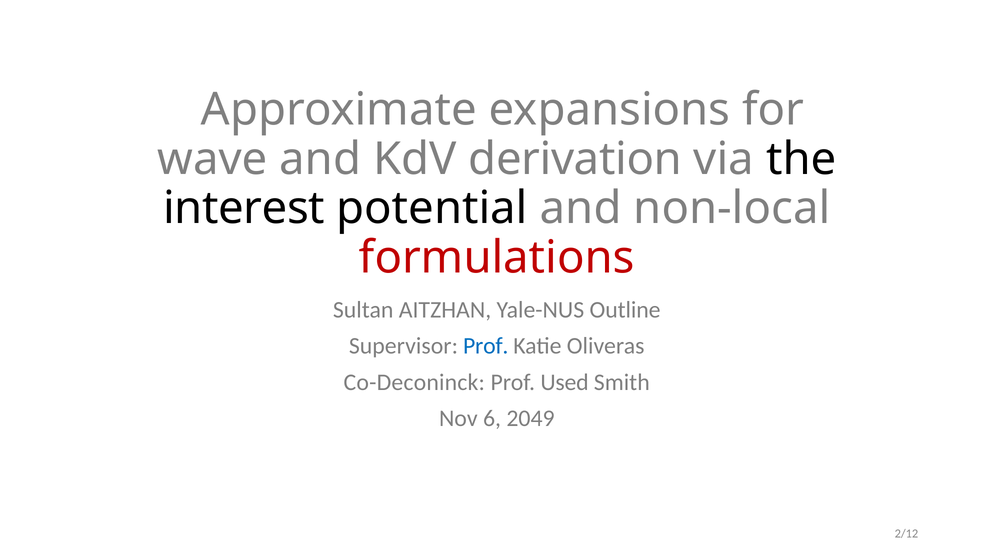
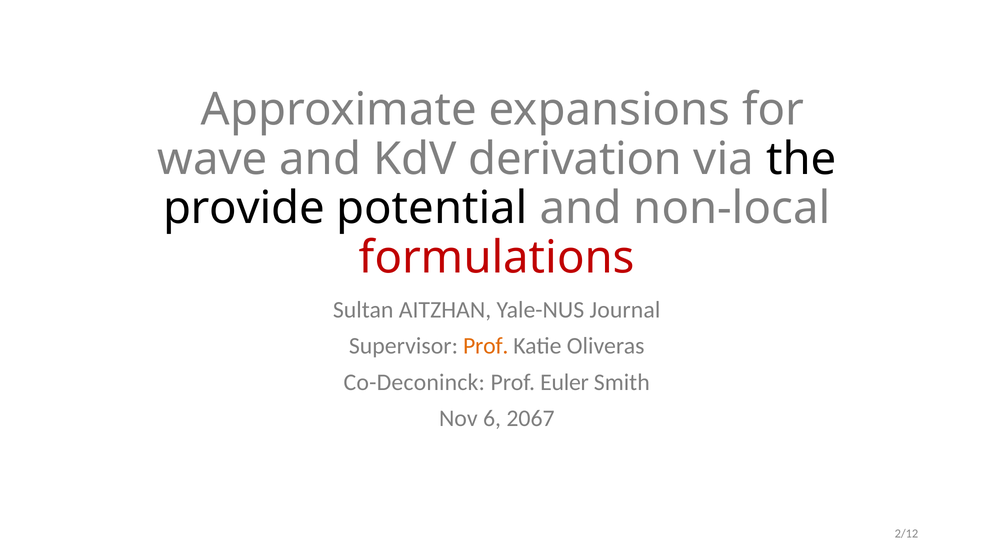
interest: interest -> provide
Outline: Outline -> Journal
Prof at (486, 346) colour: blue -> orange
Used: Used -> Euler
2049: 2049 -> 2067
